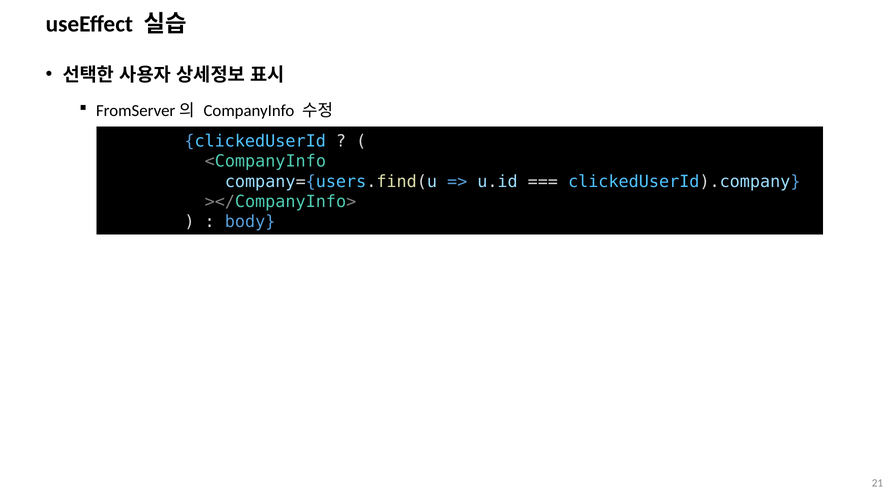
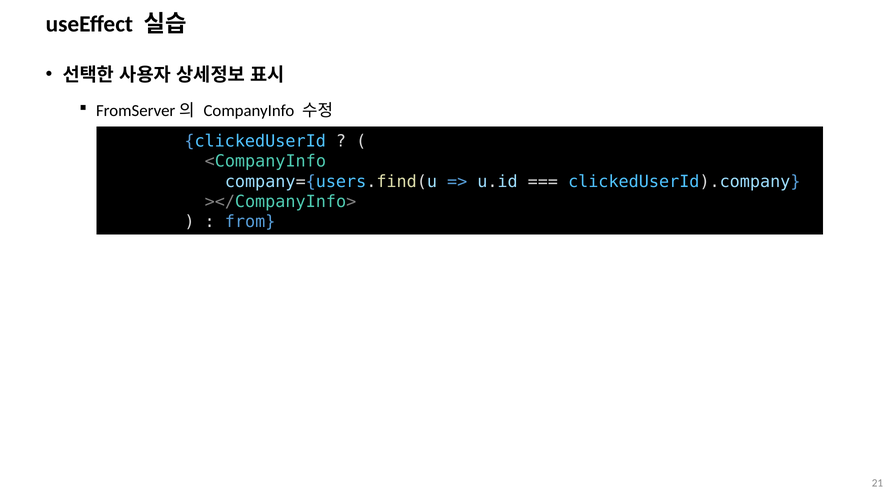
body: body -> from
